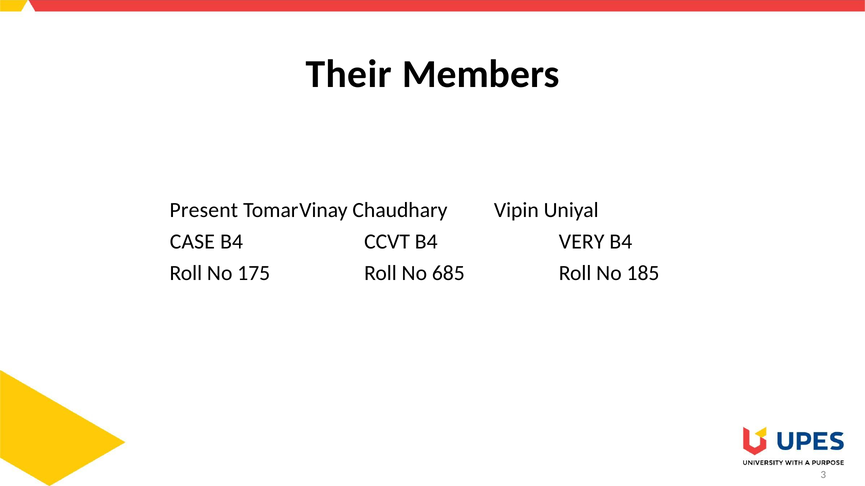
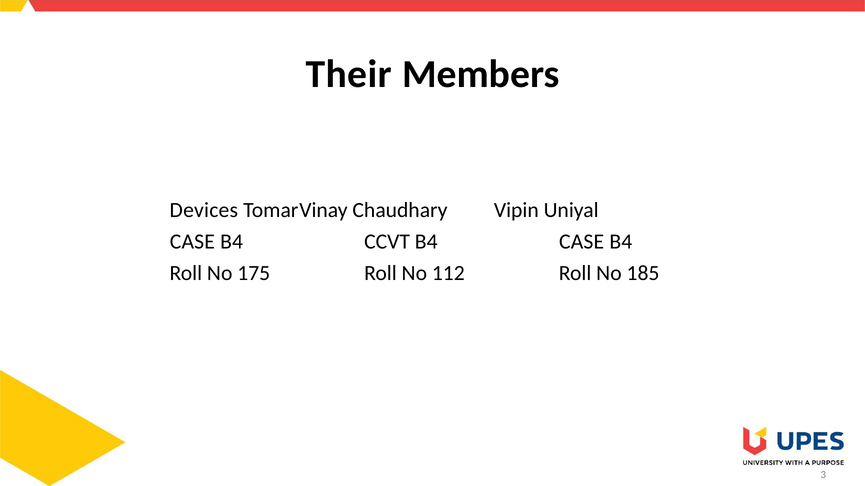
Present: Present -> Devices
B4 VERY: VERY -> CASE
685: 685 -> 112
